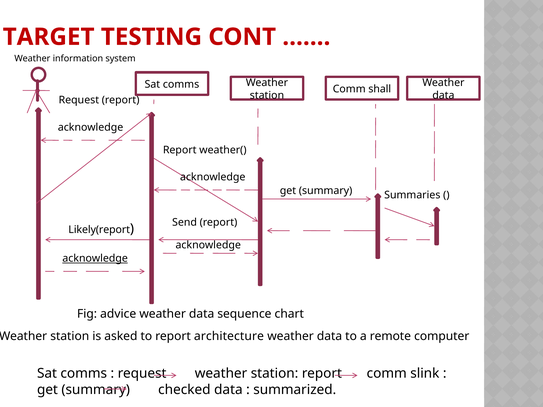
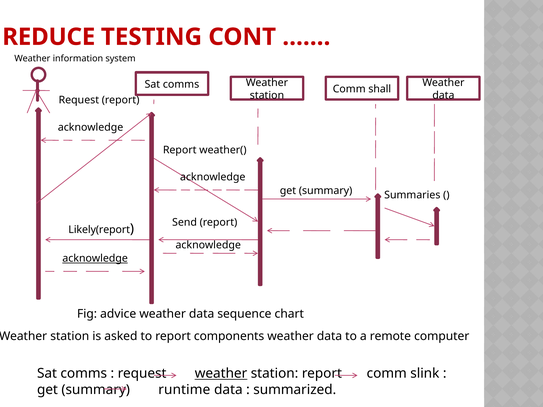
TARGET: TARGET -> REDUCE
architecture: architecture -> components
weather at (221, 374) underline: none -> present
checked: checked -> runtime
